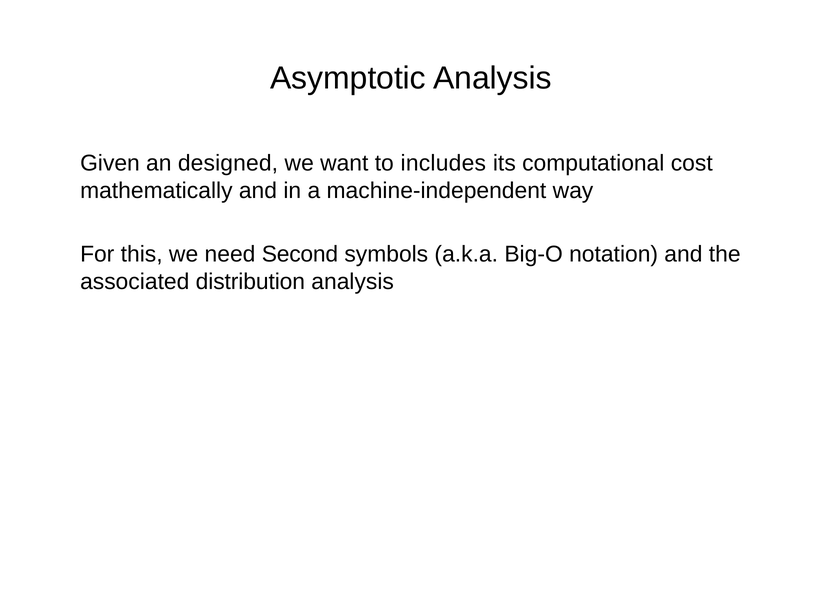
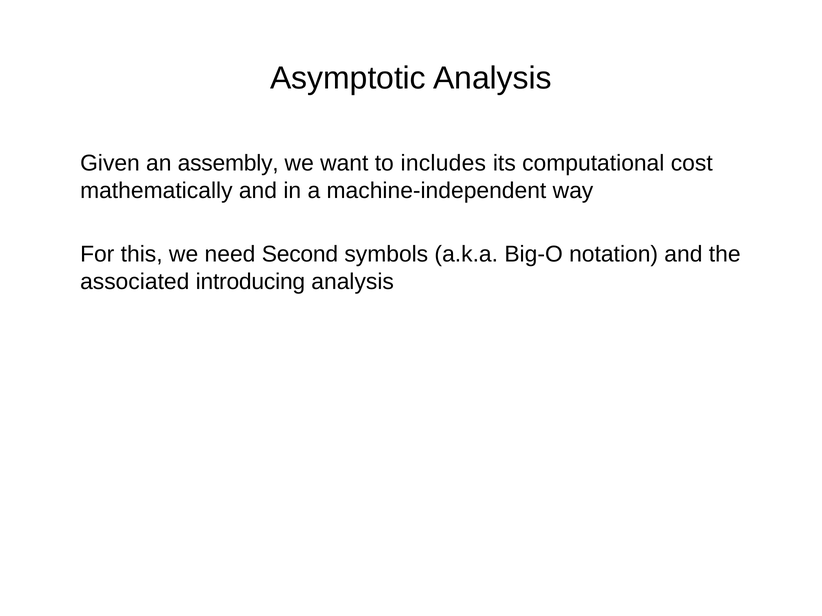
designed: designed -> assembly
distribution: distribution -> introducing
